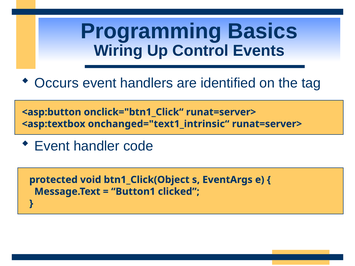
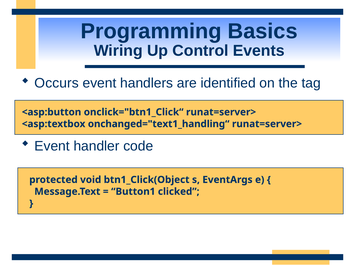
onchanged="text1_intrinsic“: onchanged="text1_intrinsic“ -> onchanged="text1_handling“
